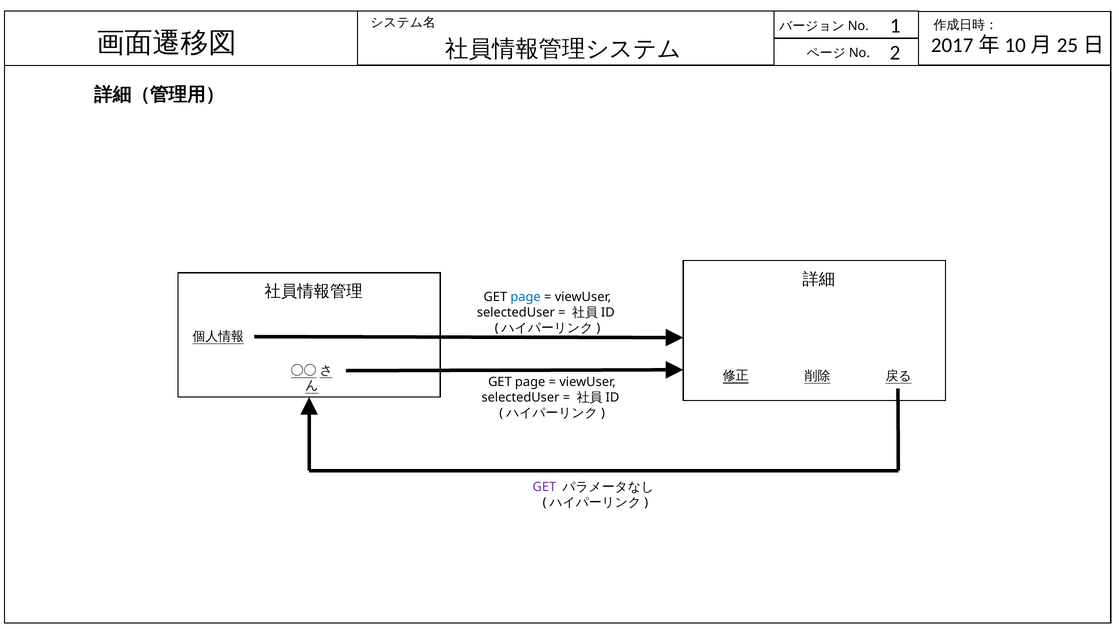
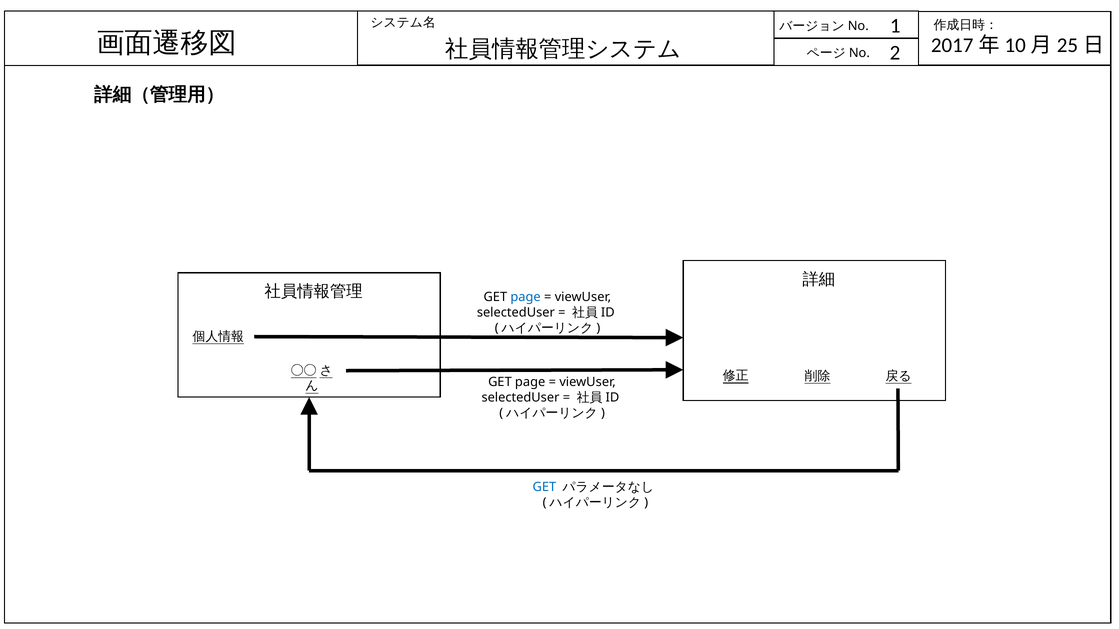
GET at (544, 488) colour: purple -> blue
